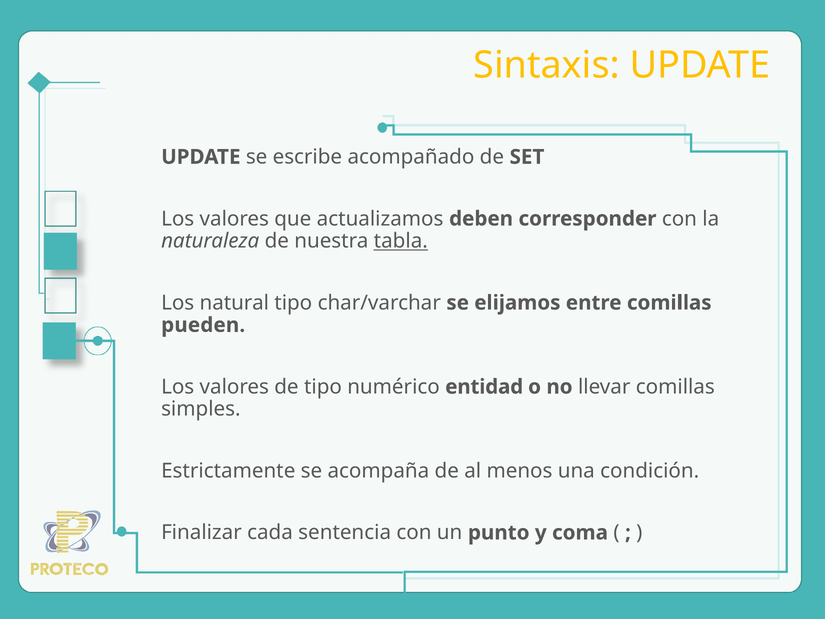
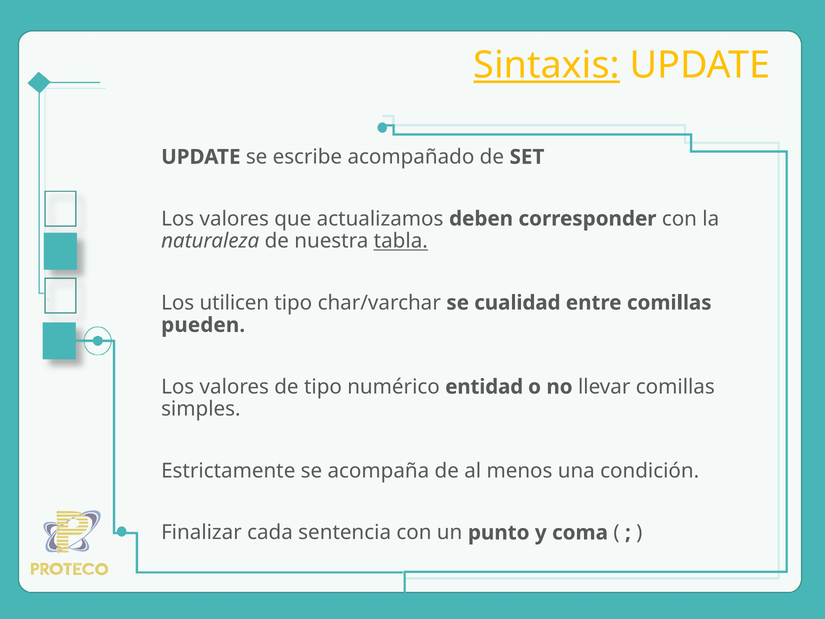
Sintaxis underline: none -> present
natural: natural -> utilicen
elijamos: elijamos -> cualidad
